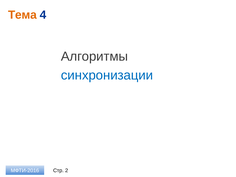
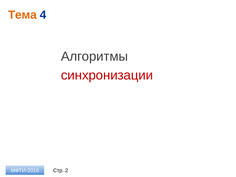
синхронизации colour: blue -> red
